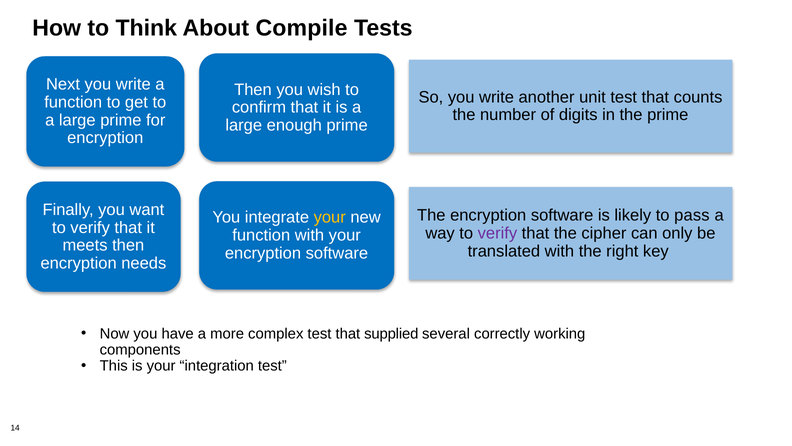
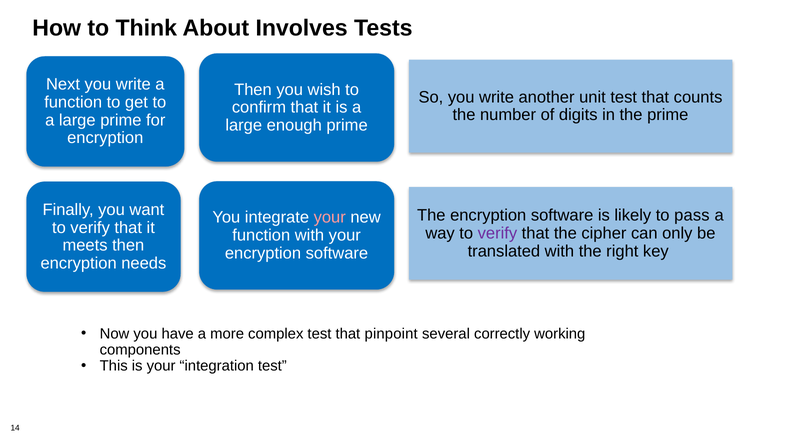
Compile: Compile -> Involves
your at (330, 217) colour: yellow -> pink
supplied: supplied -> pinpoint
